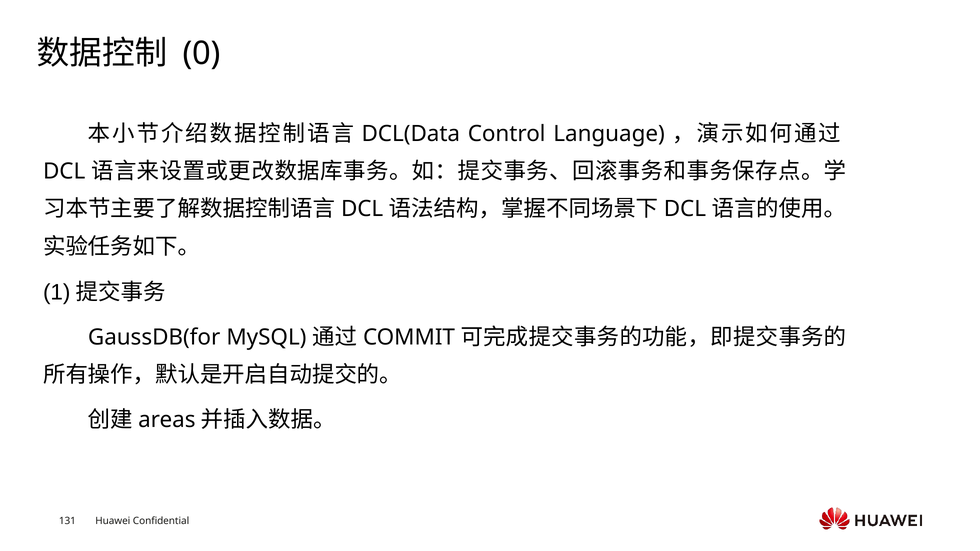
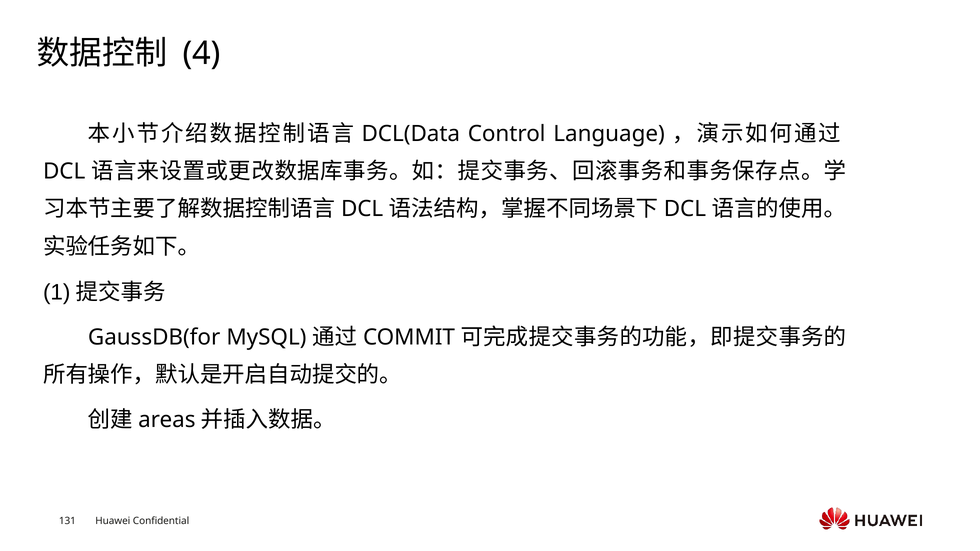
0: 0 -> 4
